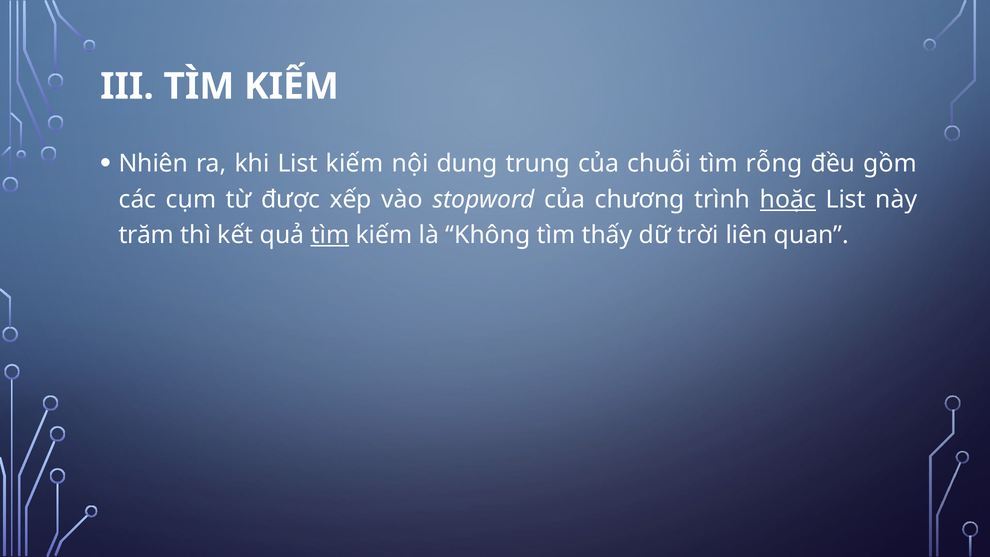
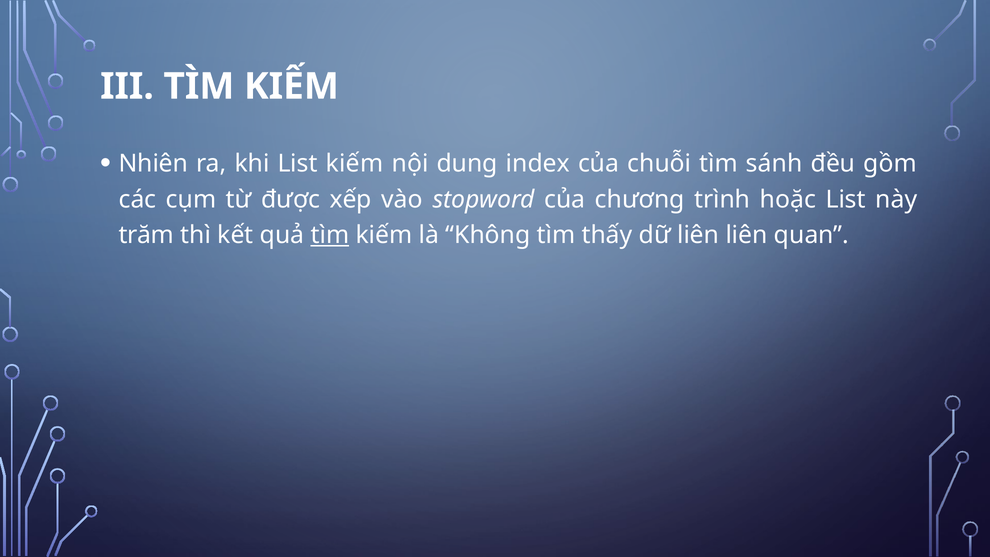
trung: trung -> index
rỗng: rỗng -> sánh
hoặc underline: present -> none
dữ trời: trời -> liên
